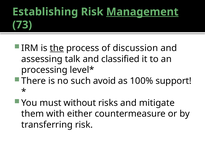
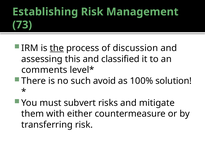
Management underline: present -> none
talk: talk -> this
processing: processing -> comments
support: support -> solution
without: without -> subvert
